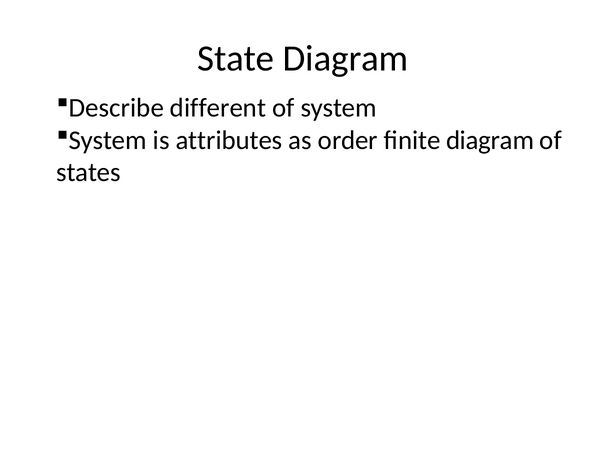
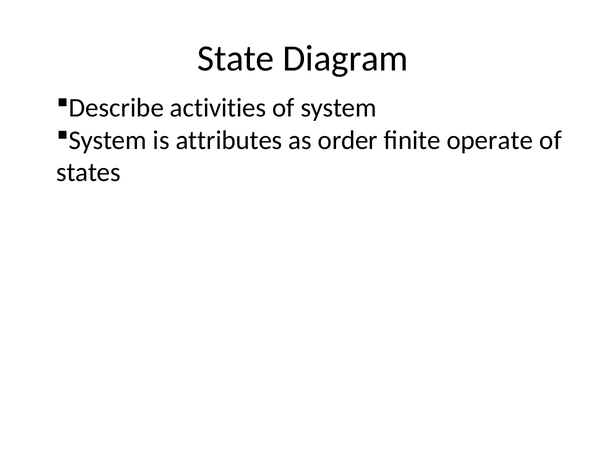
different: different -> activities
finite diagram: diagram -> operate
